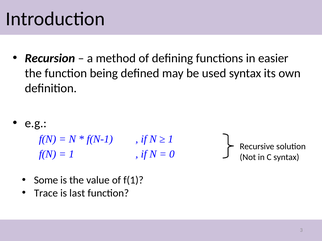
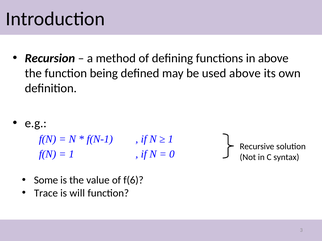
in easier: easier -> above
used syntax: syntax -> above
f(1: f(1 -> f(6
last: last -> will
